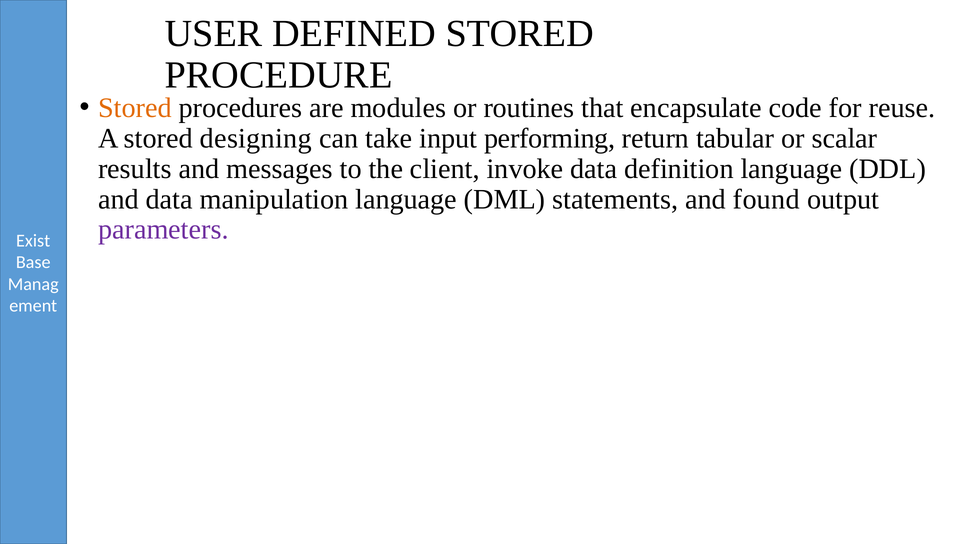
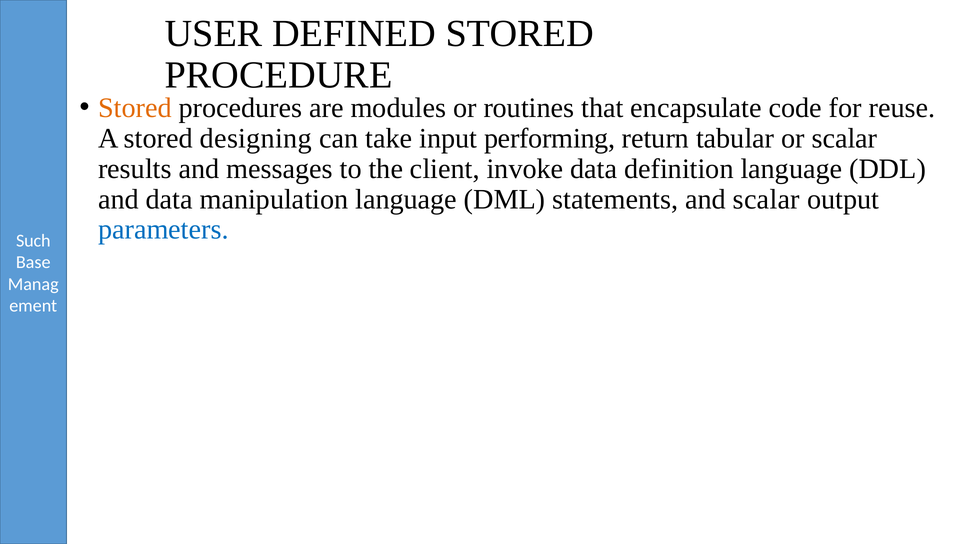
and found: found -> scalar
parameters colour: purple -> blue
Exist: Exist -> Such
